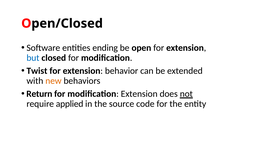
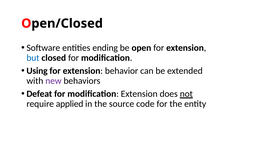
Twist: Twist -> Using
new colour: orange -> purple
Return: Return -> Defeat
